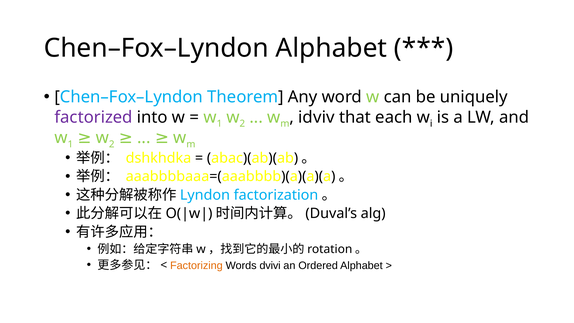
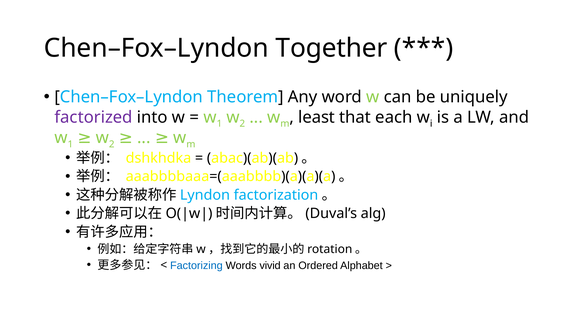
Chen–Fox–Lyndon Alphabet: Alphabet -> Together
idviv: idviv -> least
Factorizing colour: orange -> blue
dvivi: dvivi -> vivid
